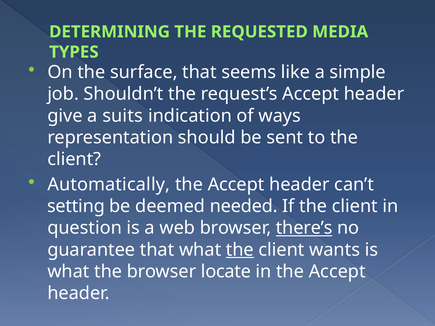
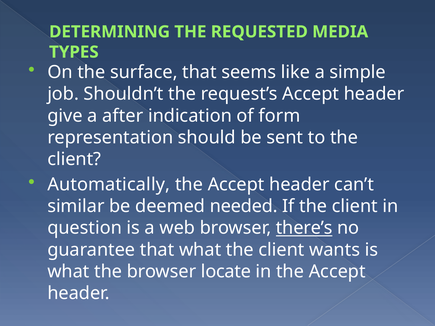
suits: suits -> after
ways: ways -> form
setting: setting -> similar
the at (240, 250) underline: present -> none
